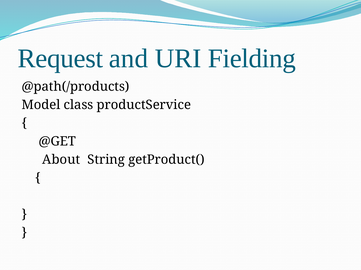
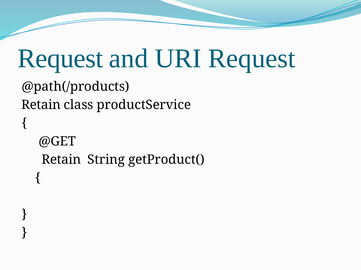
URI Fielding: Fielding -> Request
Model at (41, 105): Model -> Retain
About at (61, 160): About -> Retain
